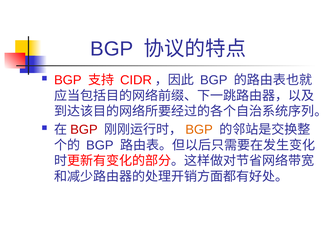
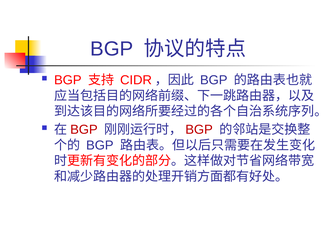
BGP at (199, 130) colour: orange -> red
